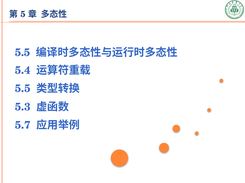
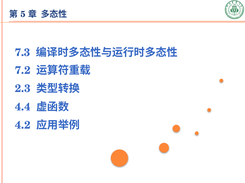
5.5 at (23, 53): 5.5 -> 7.3
5.4: 5.4 -> 7.2
5.5 at (23, 89): 5.5 -> 2.3
5.3: 5.3 -> 4.4
5.7: 5.7 -> 4.2
